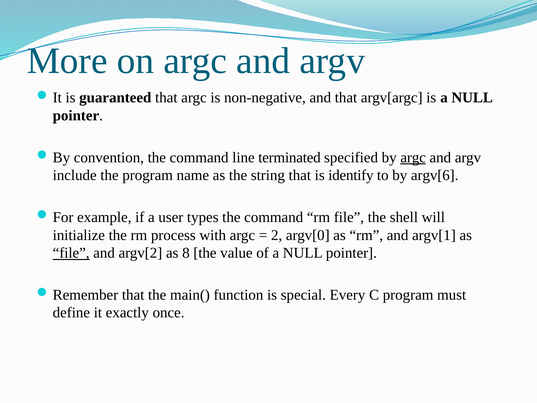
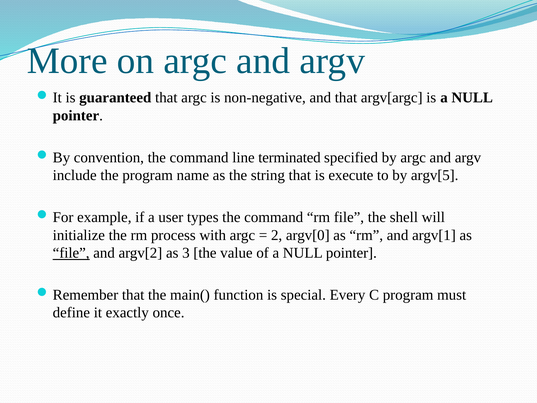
argc at (413, 157) underline: present -> none
identify: identify -> execute
argv[6: argv[6 -> argv[5
8: 8 -> 3
